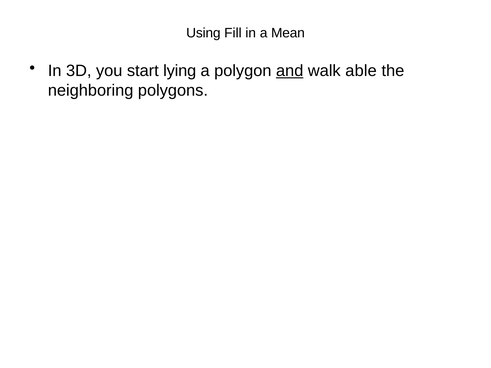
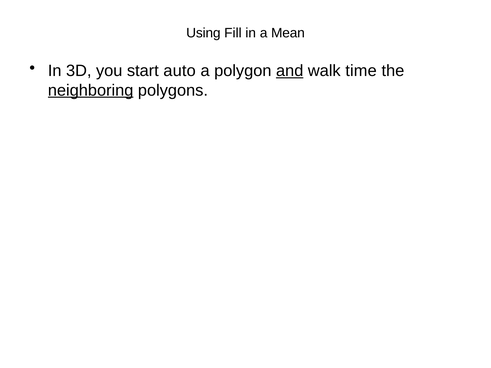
lying: lying -> auto
able: able -> time
neighboring underline: none -> present
